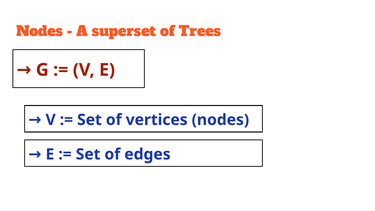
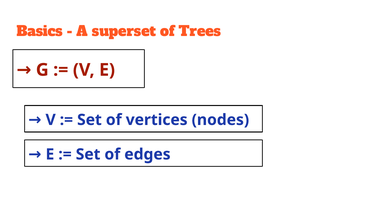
Nodes at (40, 31): Nodes -> Basics
